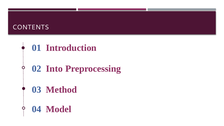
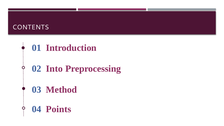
Model: Model -> Points
